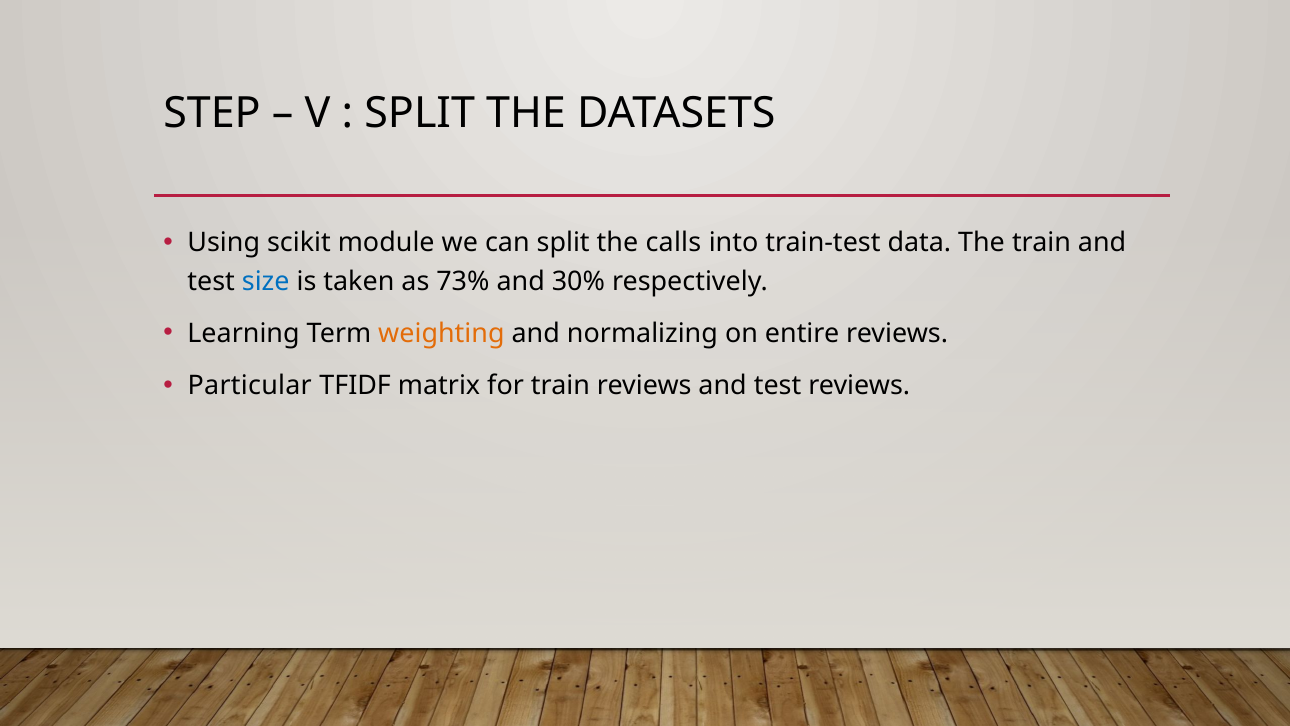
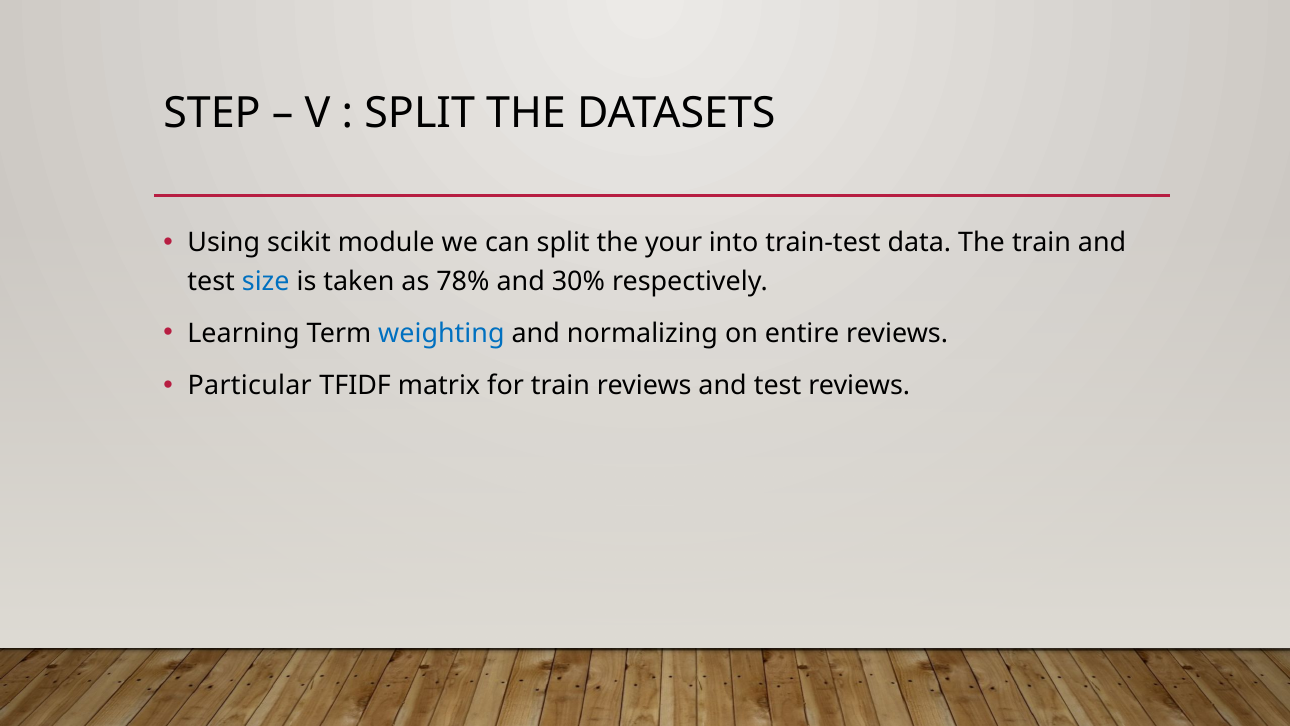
calls: calls -> your
73%: 73% -> 78%
weighting colour: orange -> blue
